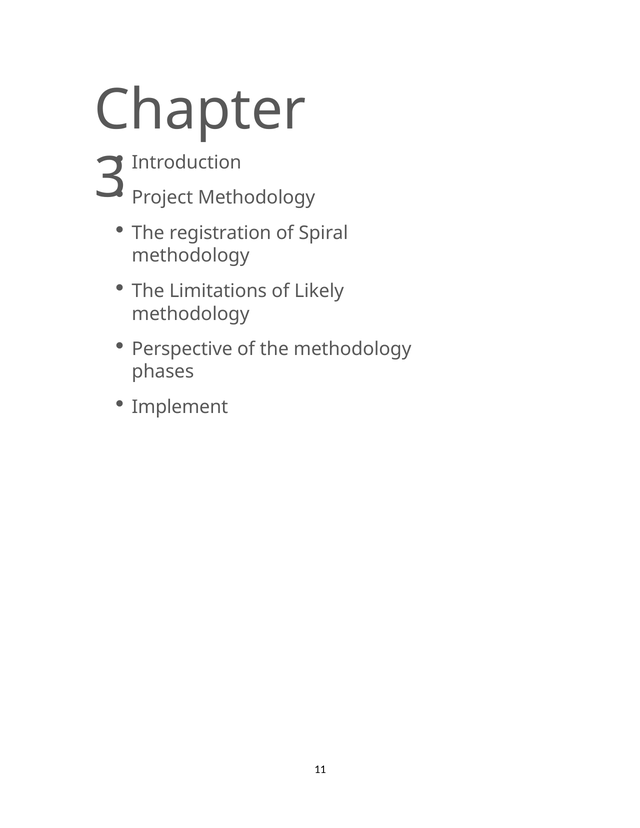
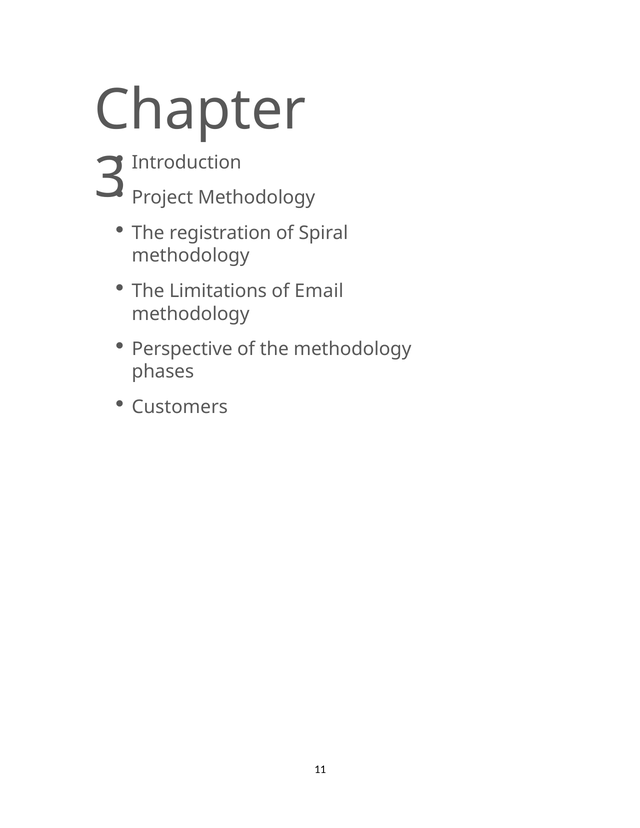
Likely: Likely -> Email
Implement: Implement -> Customers
